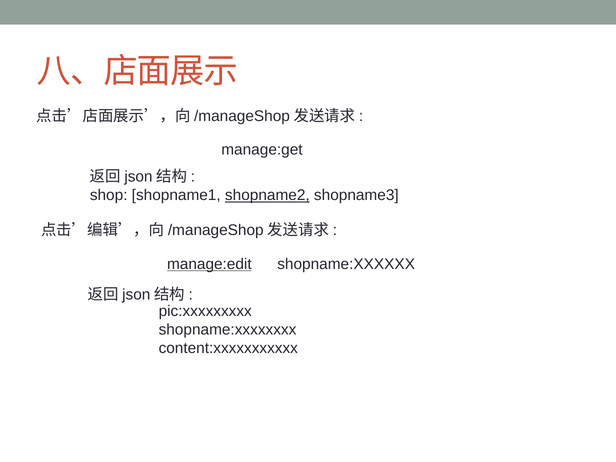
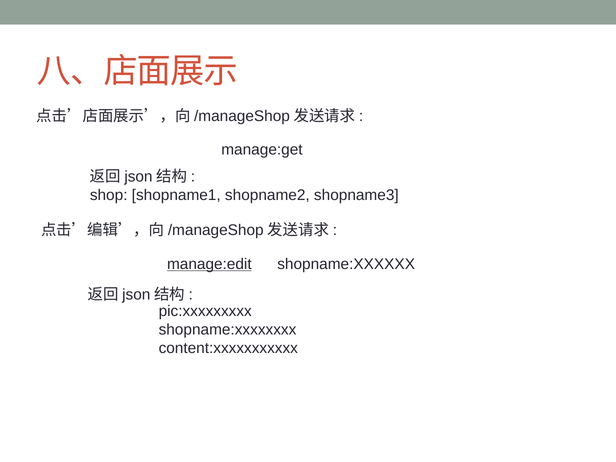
shopname2 underline: present -> none
